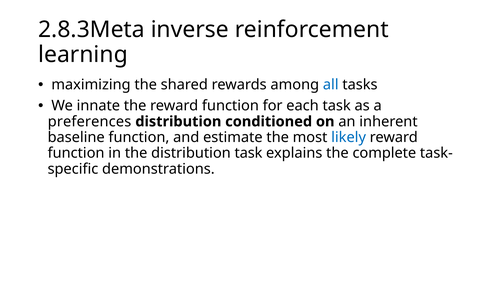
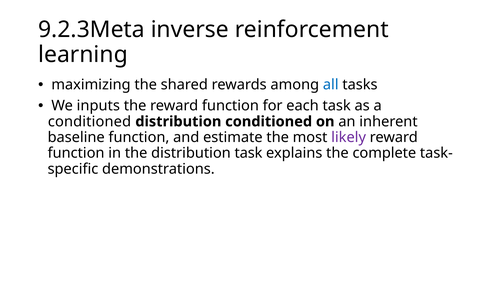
2.8.3Meta: 2.8.3Meta -> 9.2.3Meta
innate: innate -> inputs
preferences at (89, 121): preferences -> conditioned
likely colour: blue -> purple
